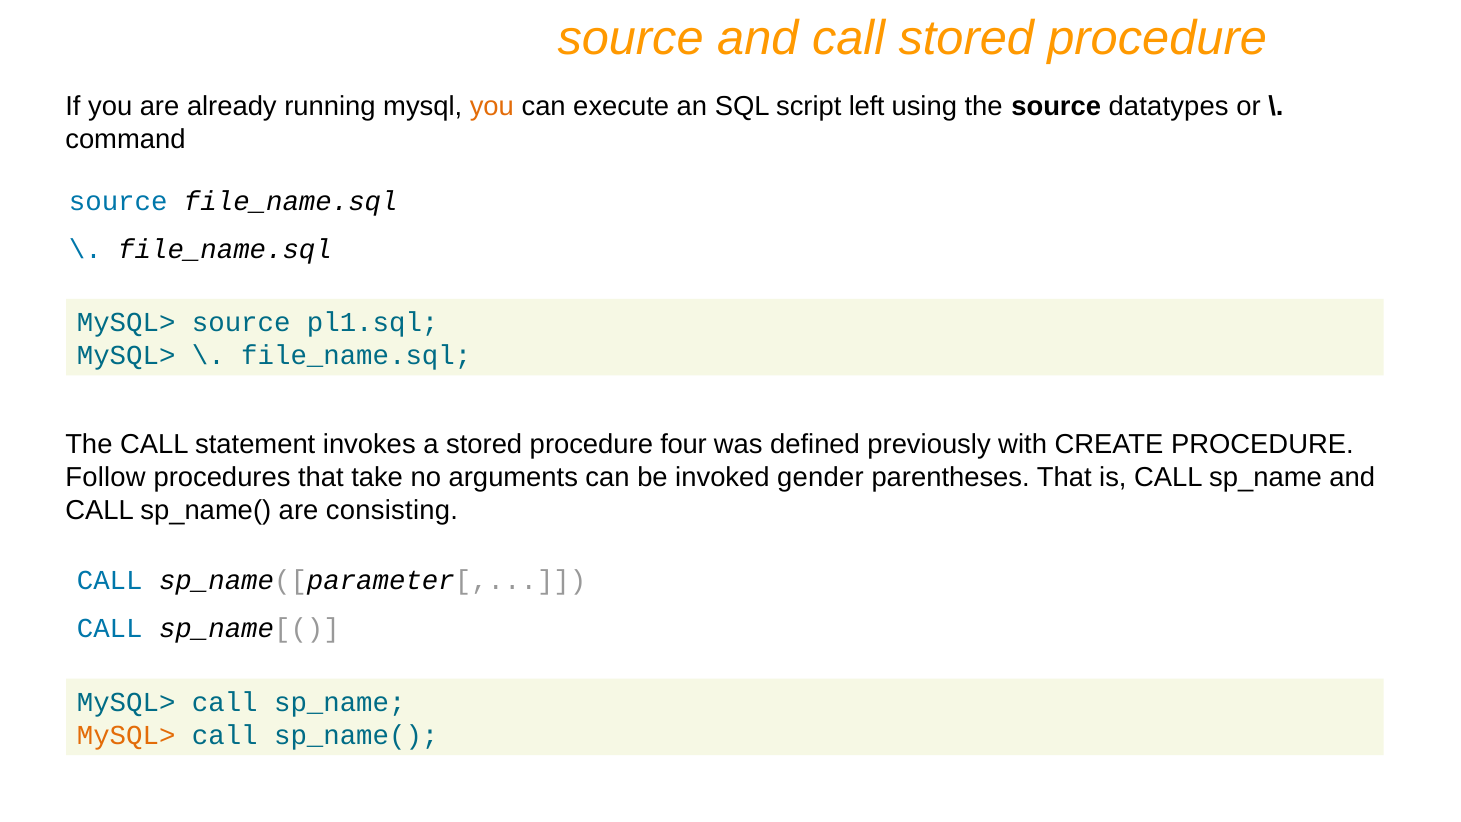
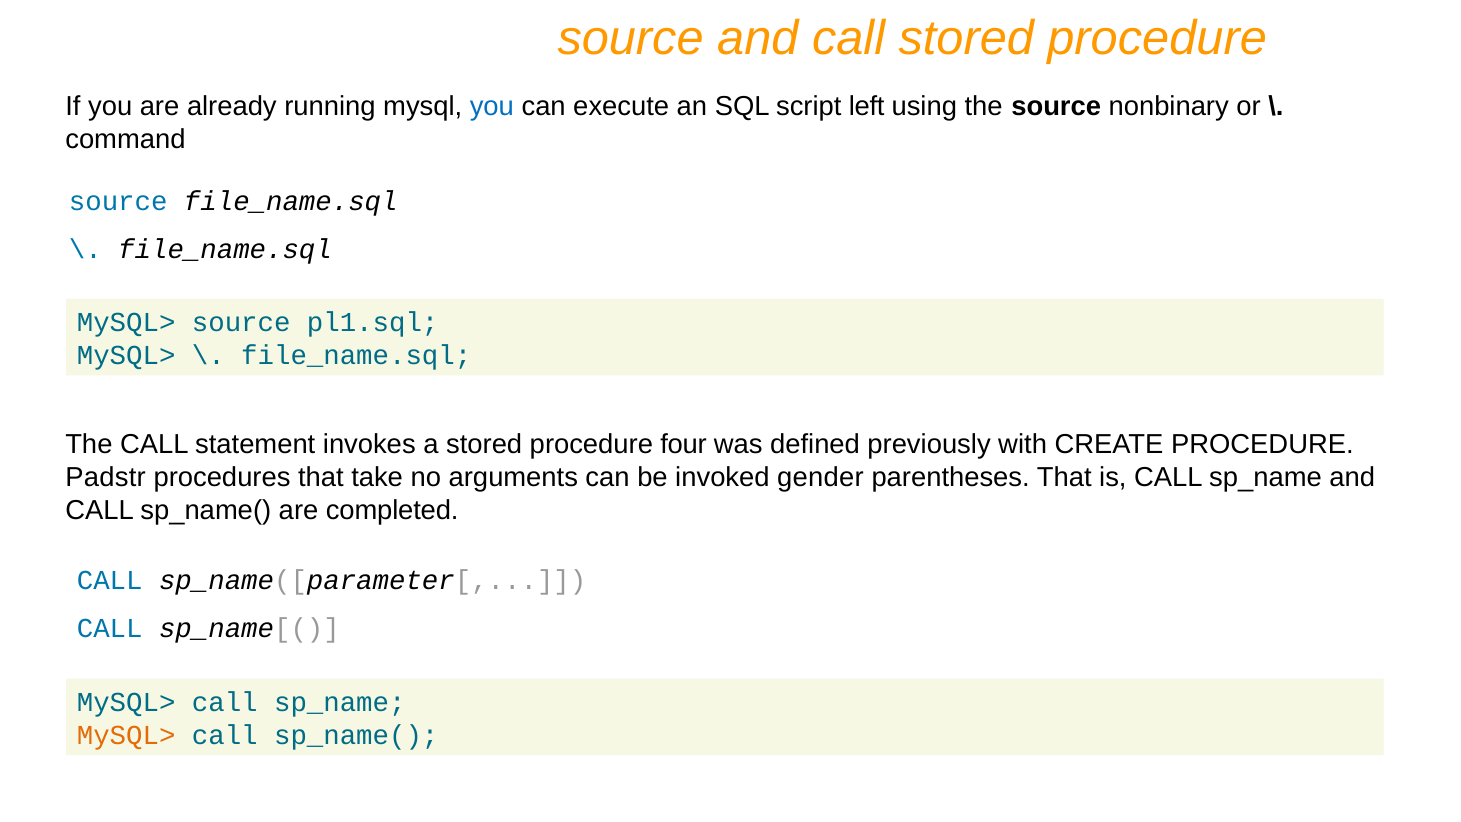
you at (492, 107) colour: orange -> blue
datatypes: datatypes -> nonbinary
Follow: Follow -> Padstr
consisting: consisting -> completed
